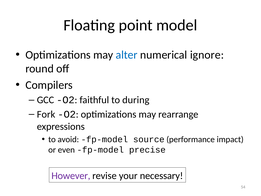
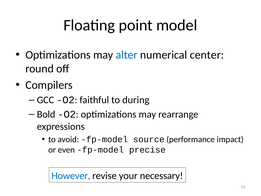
ignore: ignore -> center
Fork: Fork -> Bold
However colour: purple -> blue
